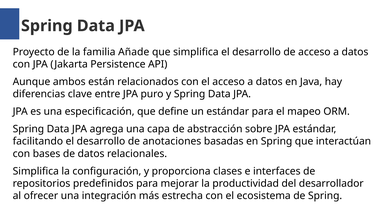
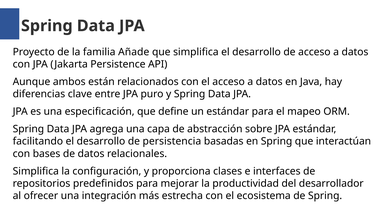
anotaciones: anotaciones -> persistencia
